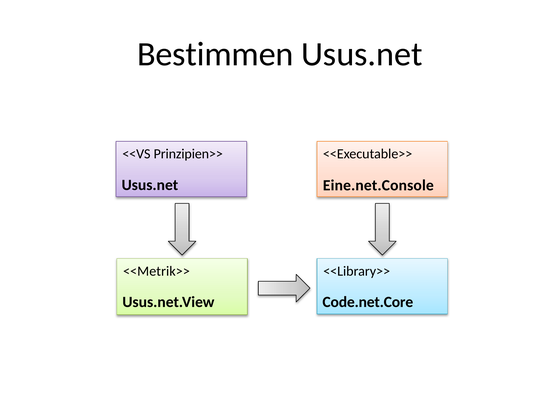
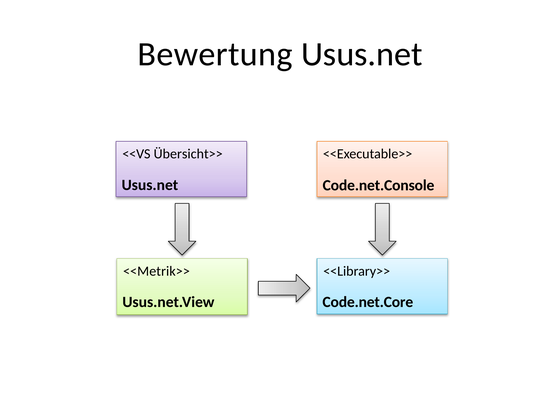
Bestimmen: Bestimmen -> Bewertung
Prinzipien>>: Prinzipien>> -> Übersicht>>
Eine.net.Console: Eine.net.Console -> Code.net.Console
